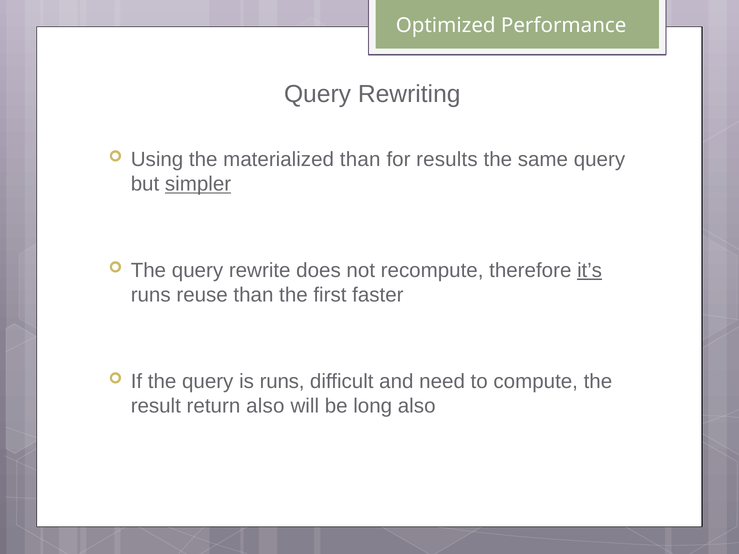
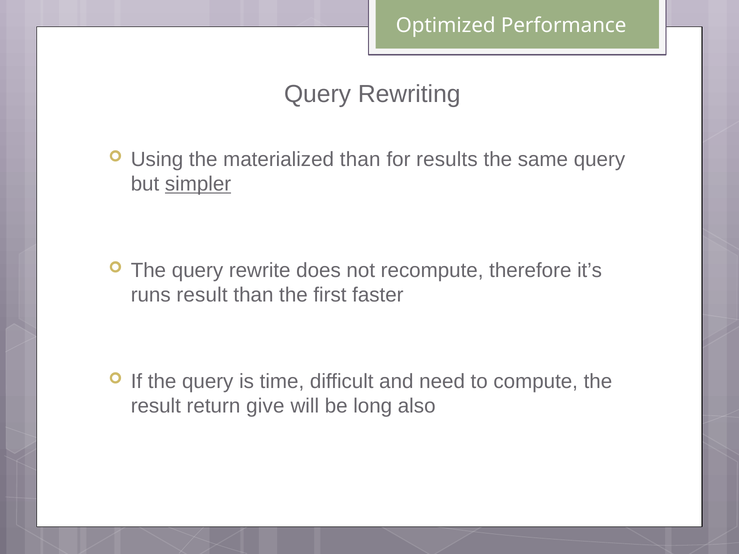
it’s underline: present -> none
runs reuse: reuse -> result
is runs: runs -> time
return also: also -> give
